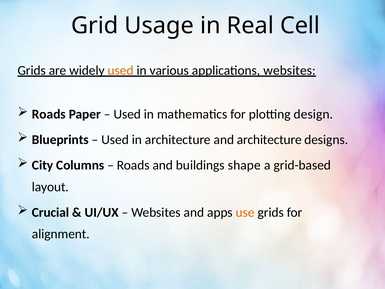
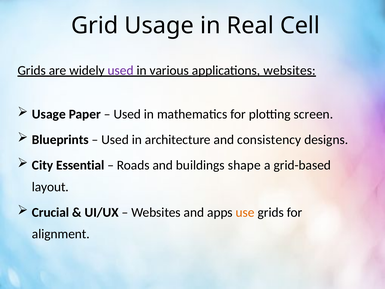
used at (121, 70) colour: orange -> purple
Roads at (49, 114): Roads -> Usage
design: design -> screen
and architecture: architecture -> consistency
Columns: Columns -> Essential
